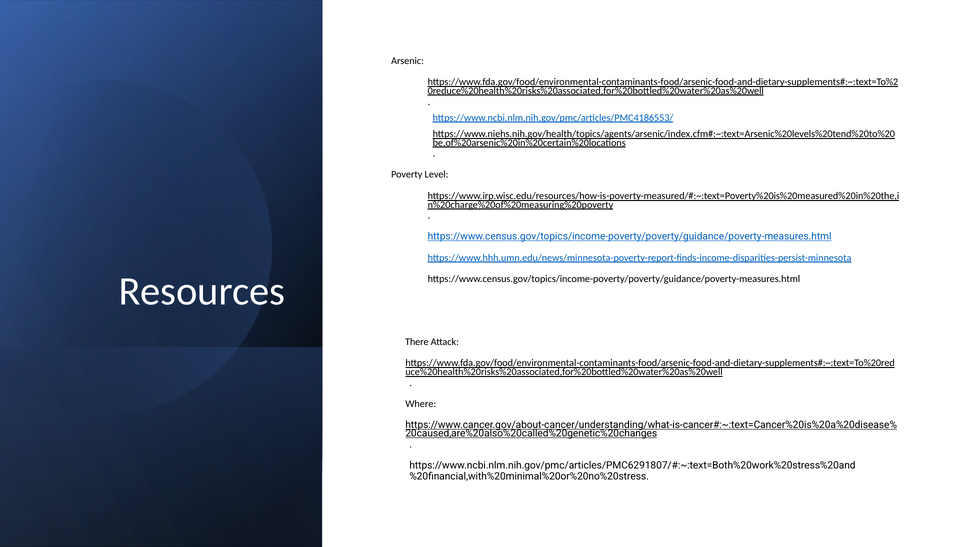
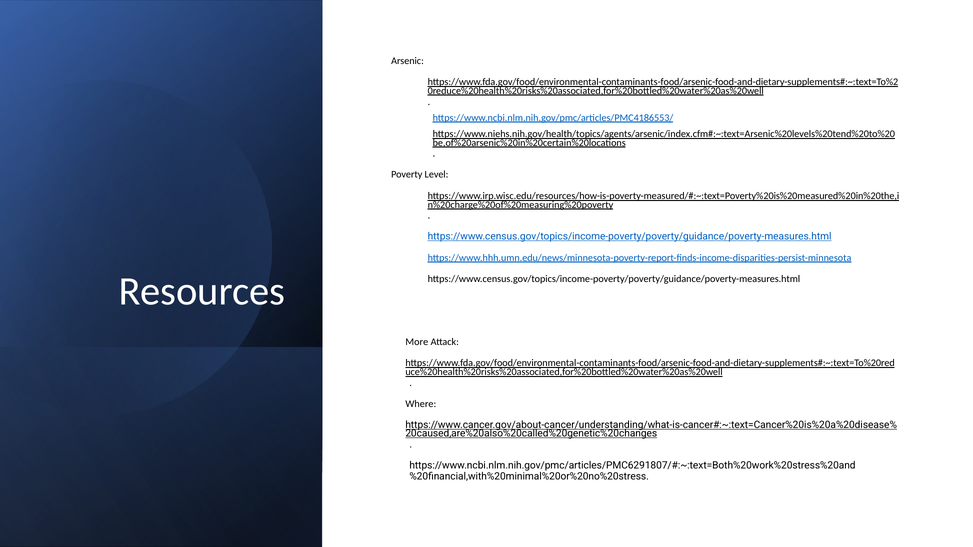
There: There -> More
